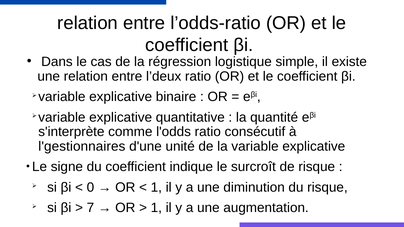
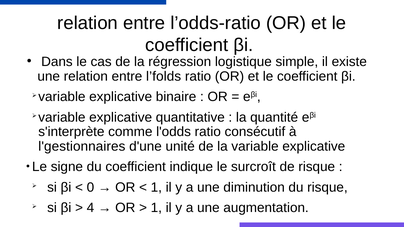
l’deux: l’deux -> l’folds
7: 7 -> 4
